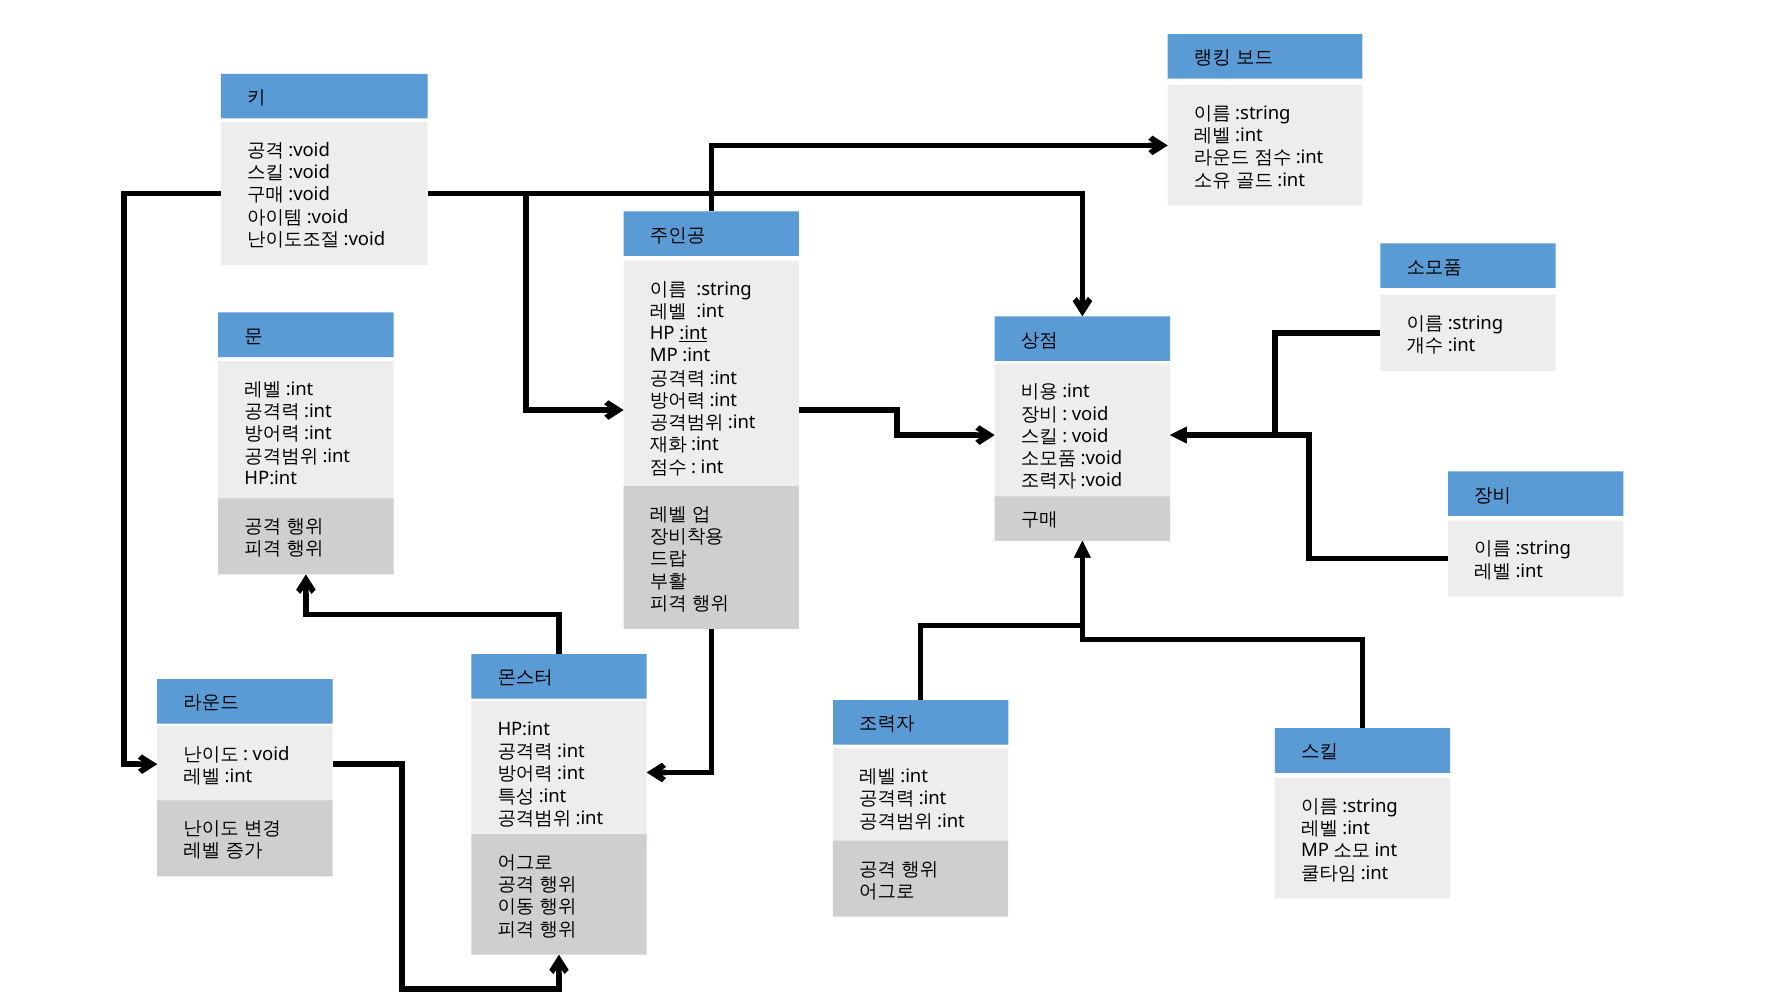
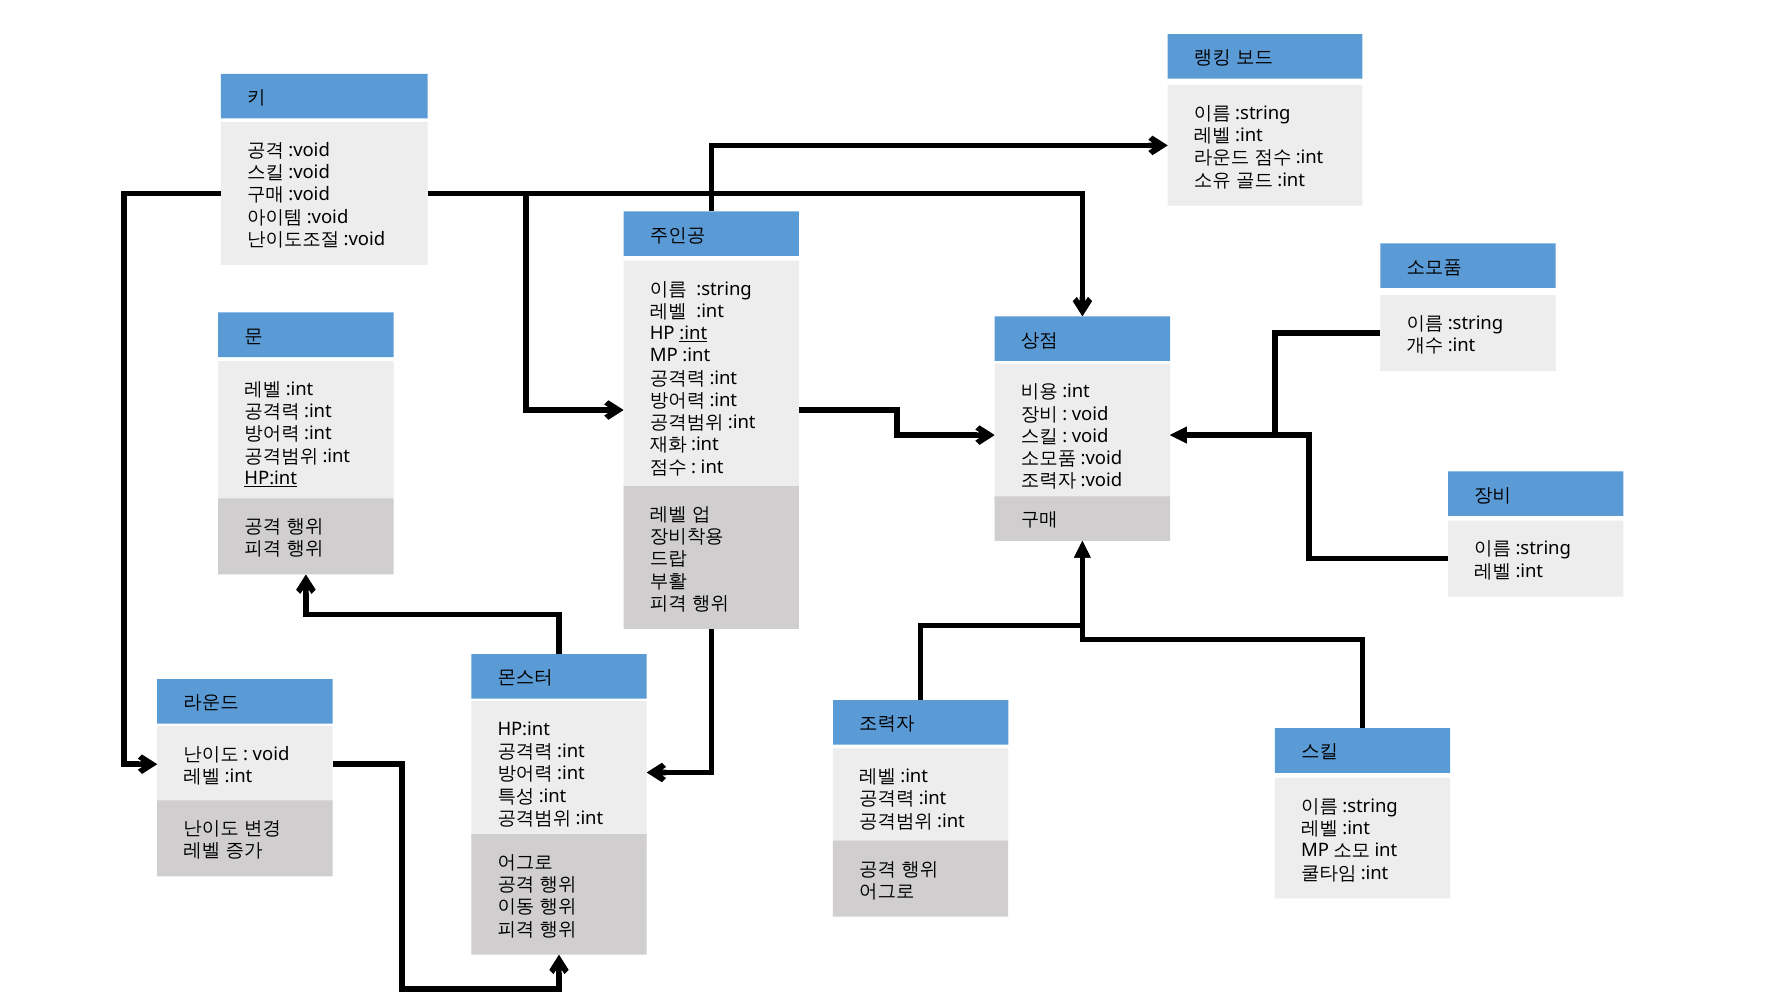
HP:int at (271, 478) underline: none -> present
